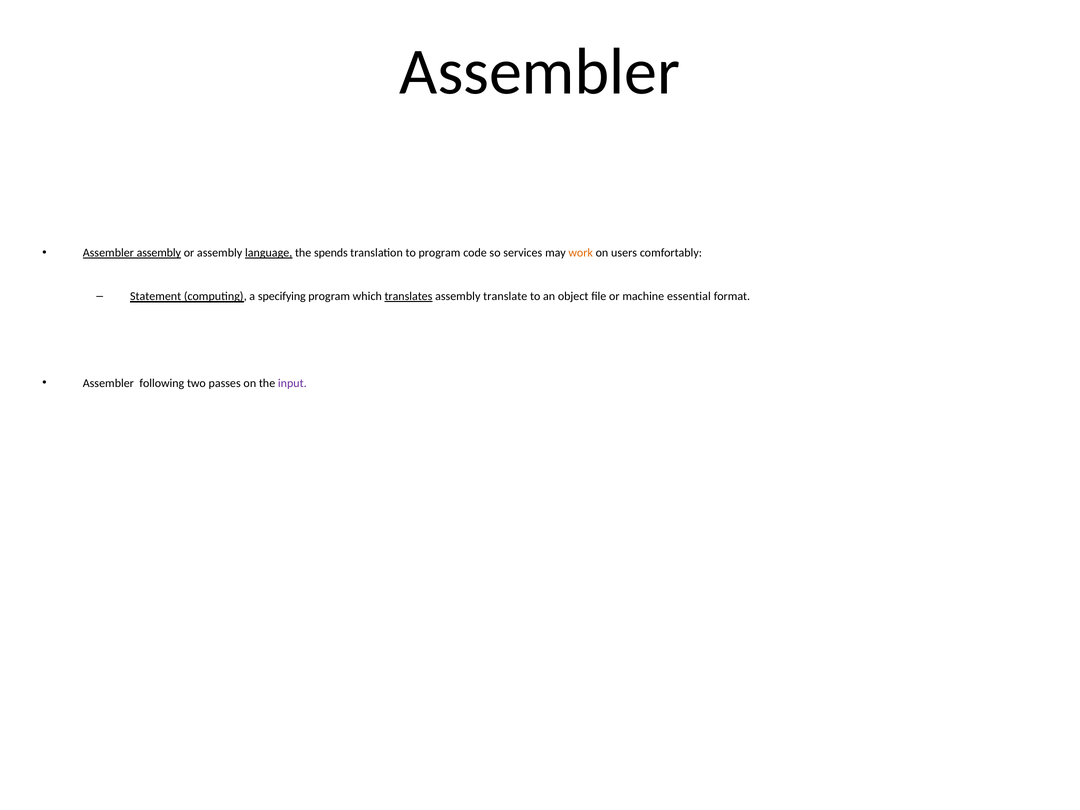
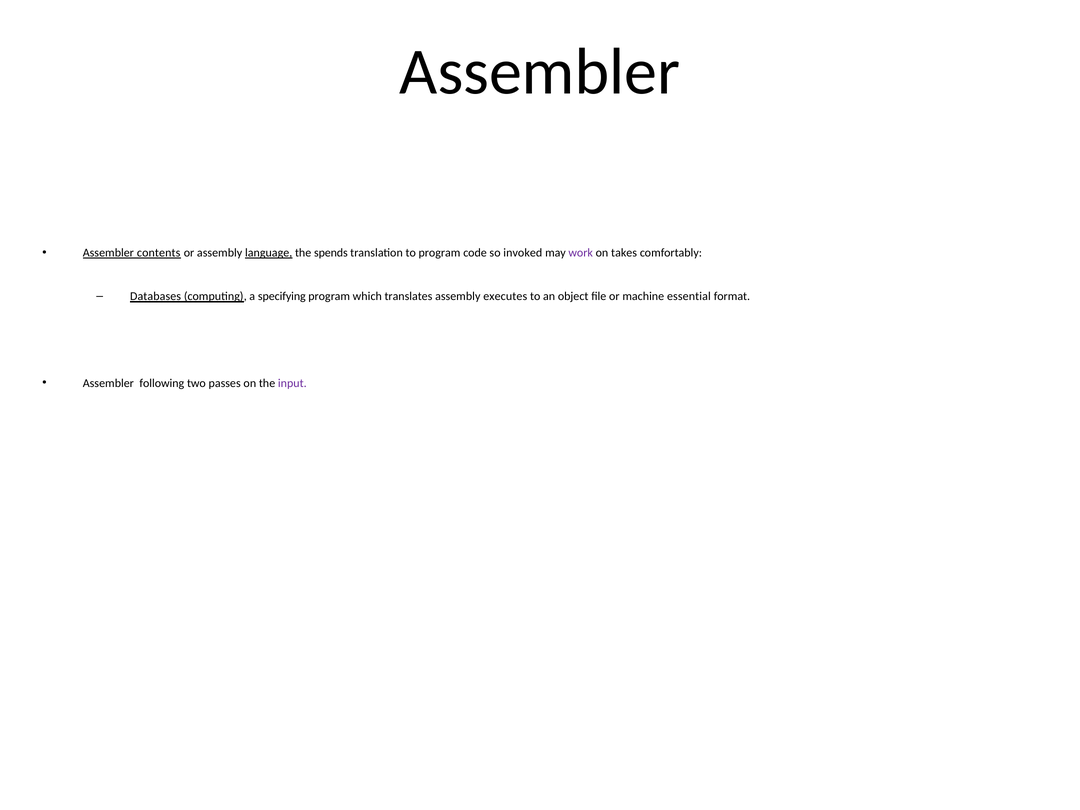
Assembler assembly: assembly -> contents
services: services -> invoked
work colour: orange -> purple
users: users -> takes
Statement: Statement -> Databases
translates underline: present -> none
translate: translate -> executes
